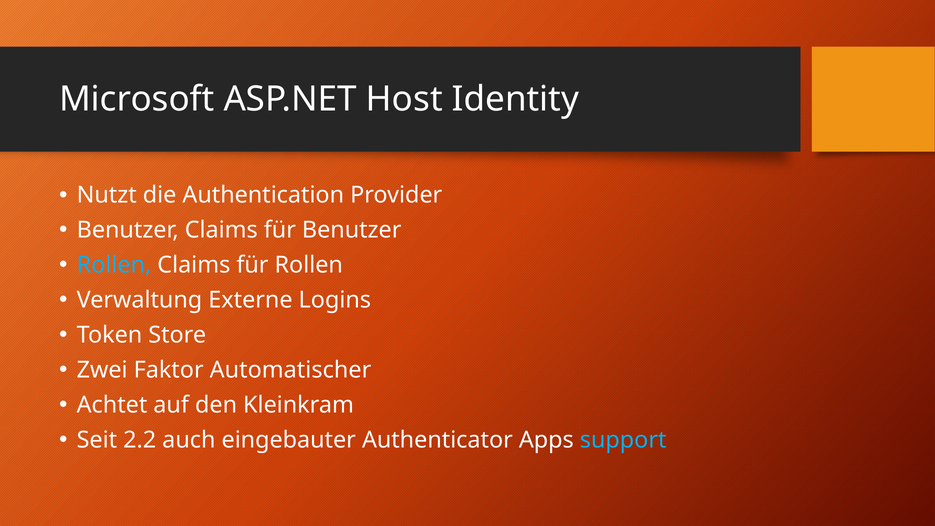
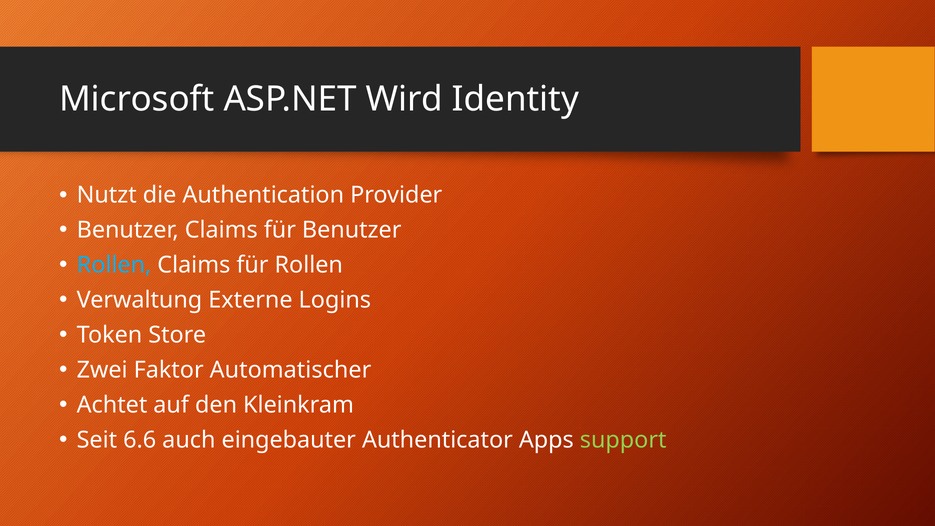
Host: Host -> Wird
2.2: 2.2 -> 6.6
support colour: light blue -> light green
